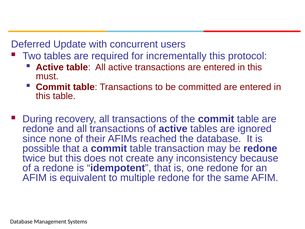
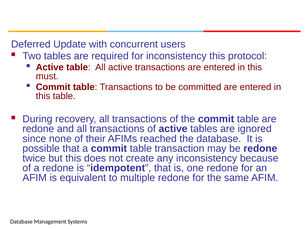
for incrementally: incrementally -> inconsistency
